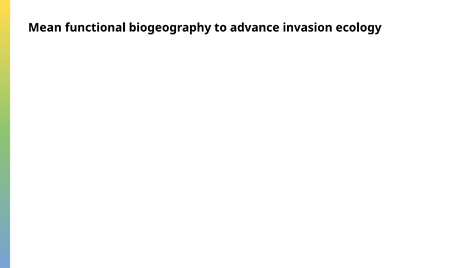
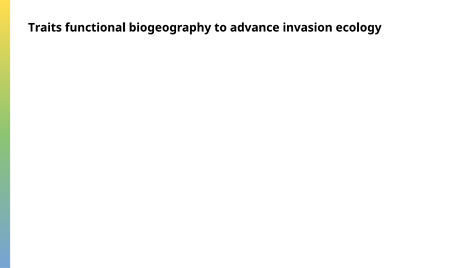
Mean: Mean -> Traits
